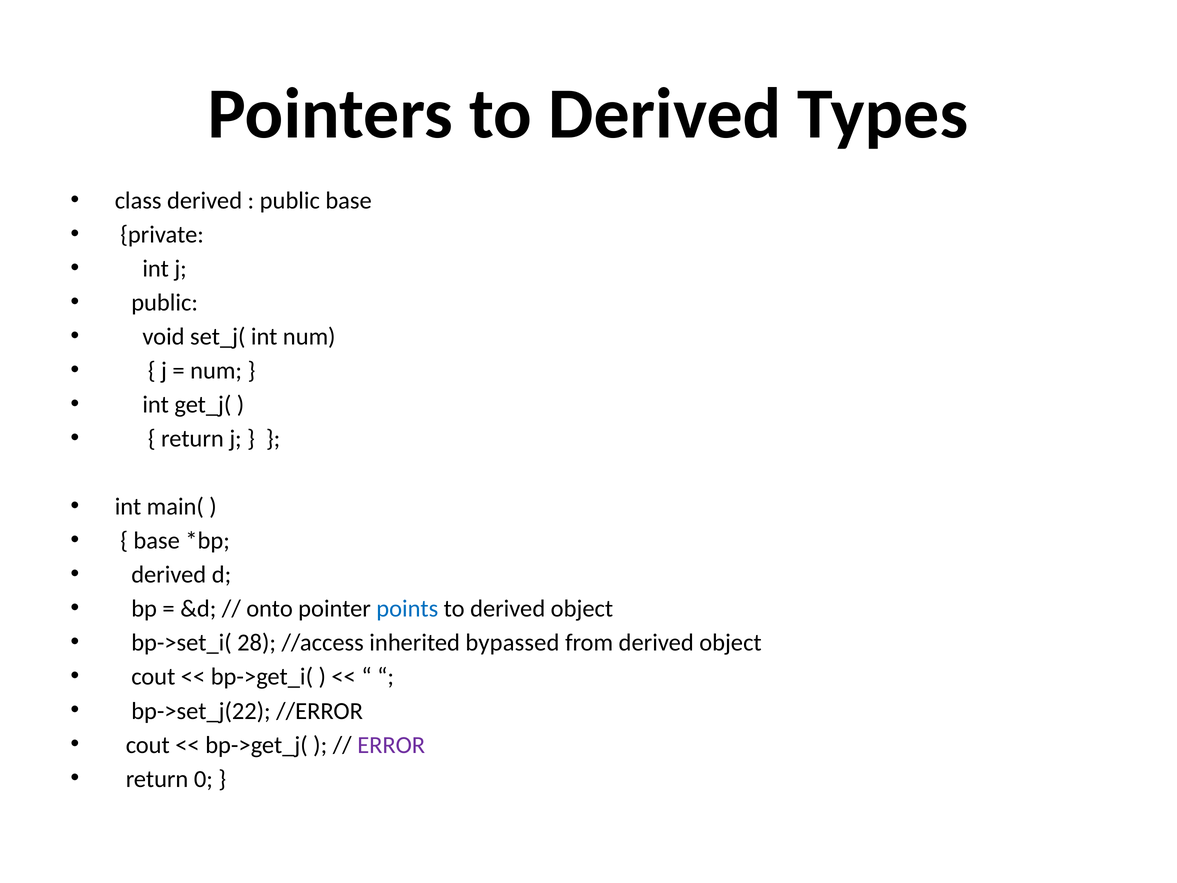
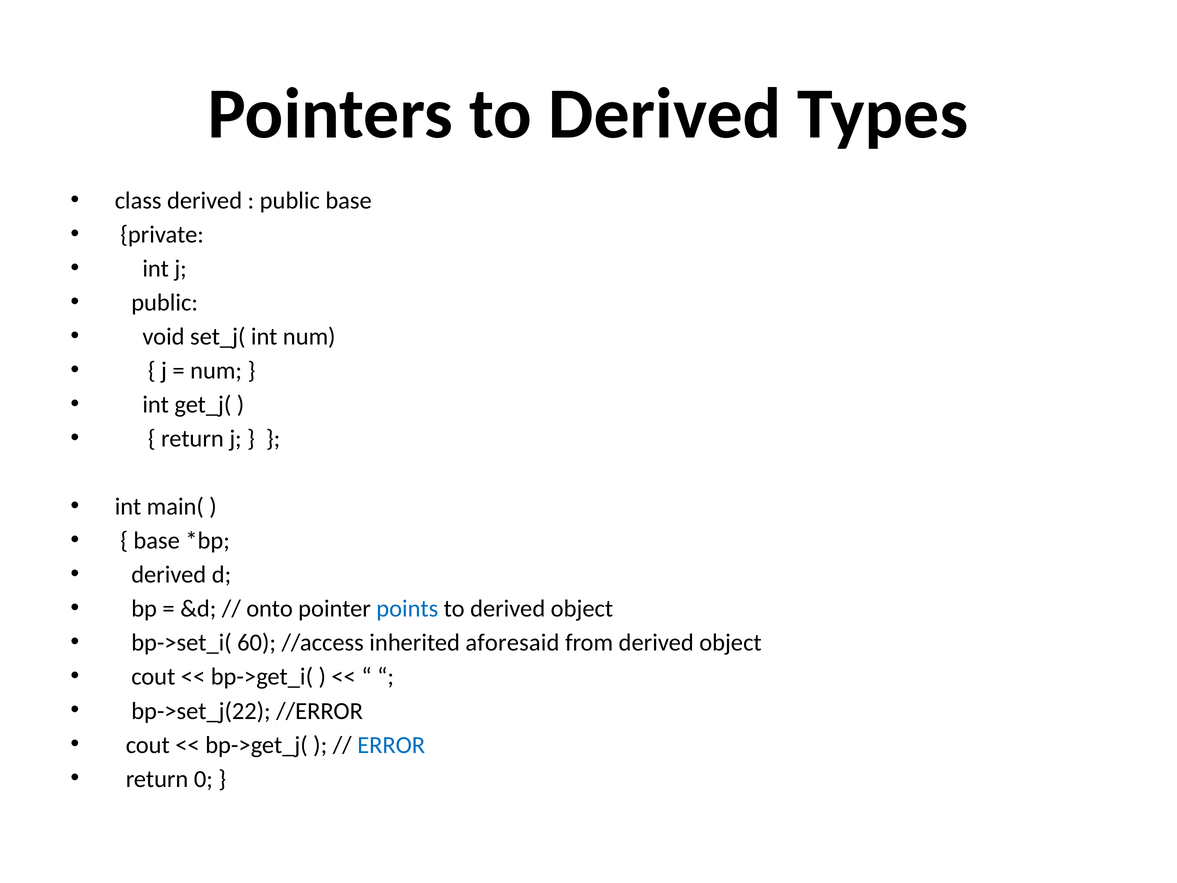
28: 28 -> 60
bypassed: bypassed -> aforesaid
ERROR colour: purple -> blue
